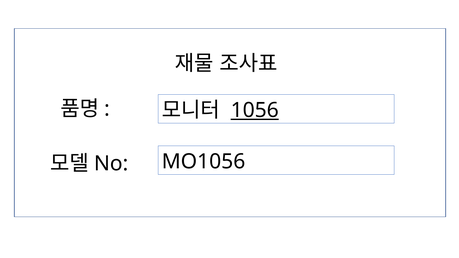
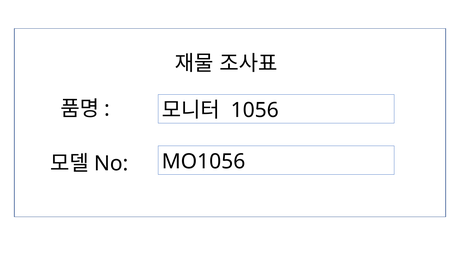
1056 underline: present -> none
